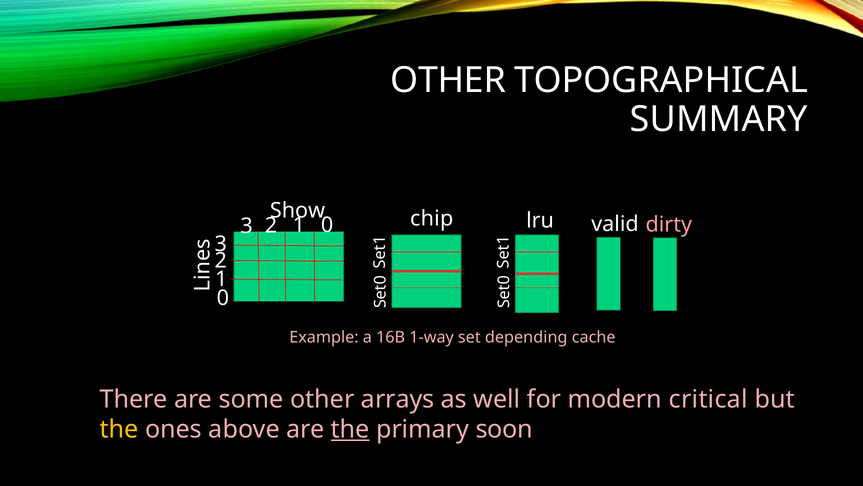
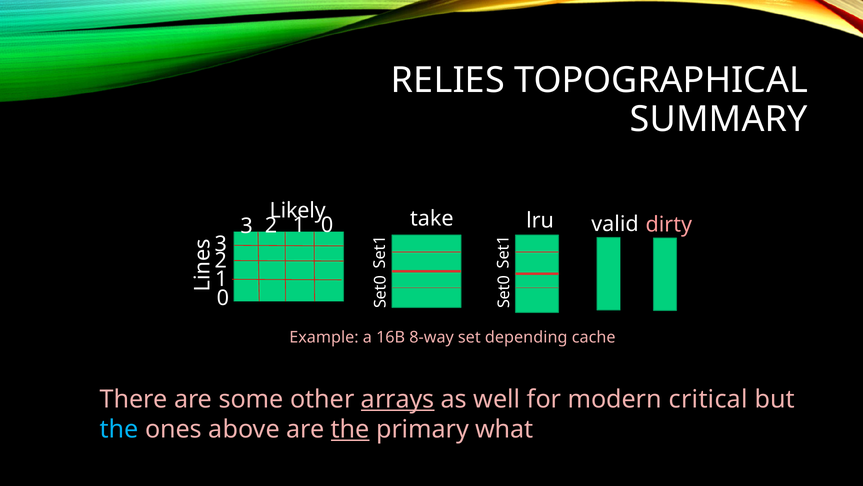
OTHER at (448, 80): OTHER -> RELIES
Show: Show -> Likely
chip: chip -> take
1-way: 1-way -> 8-way
arrays underline: none -> present
the at (119, 429) colour: yellow -> light blue
soon: soon -> what
